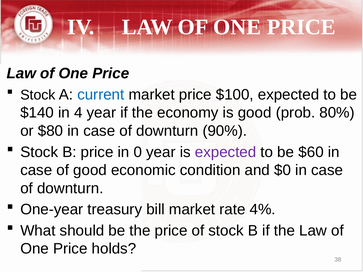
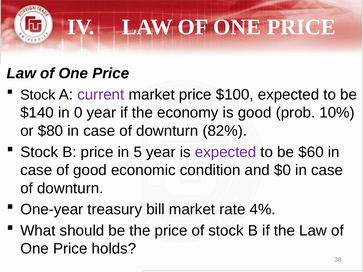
current colour: blue -> purple
4: 4 -> 0
80%: 80% -> 10%
90%: 90% -> 82%
0: 0 -> 5
